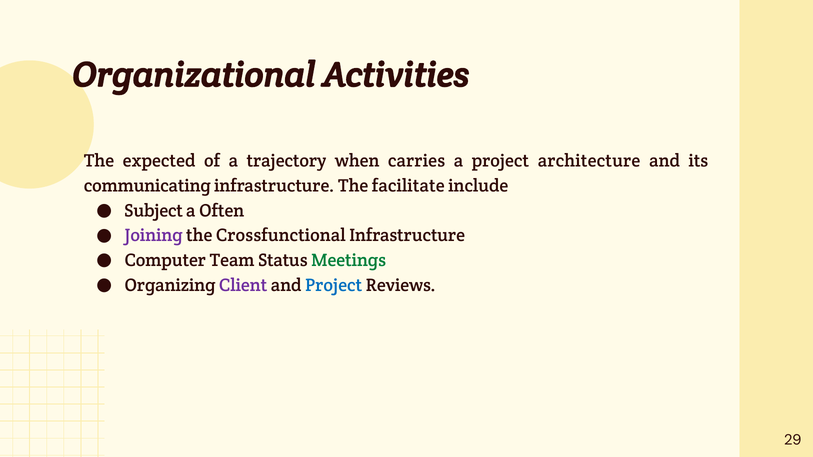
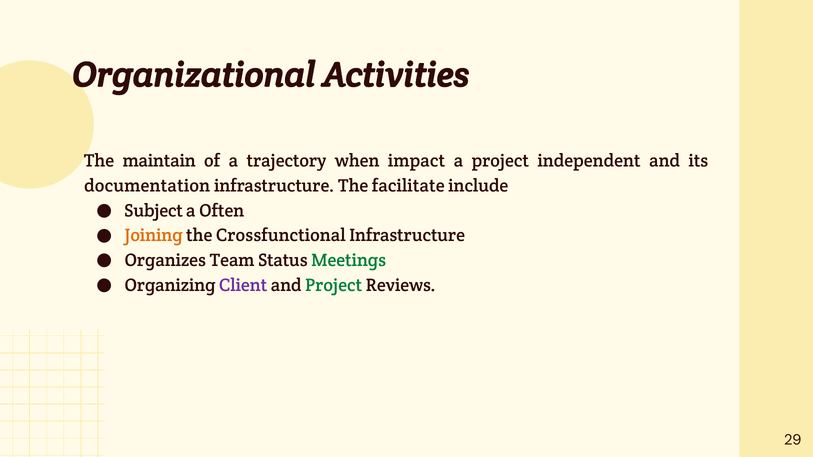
expected: expected -> maintain
carries: carries -> impact
architecture: architecture -> independent
communicating: communicating -> documentation
Joining colour: purple -> orange
Computer: Computer -> Organizes
Project at (334, 285) colour: blue -> green
